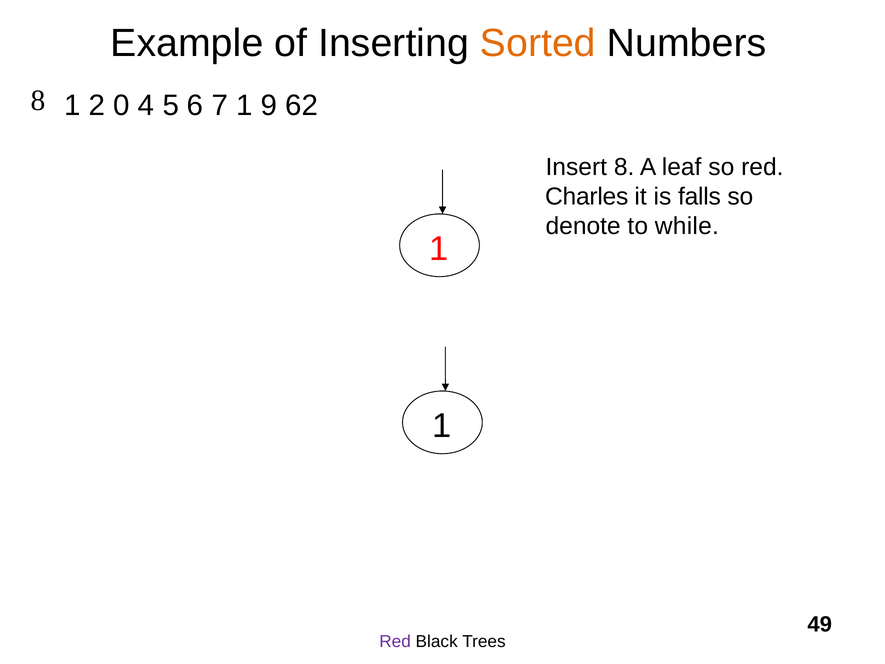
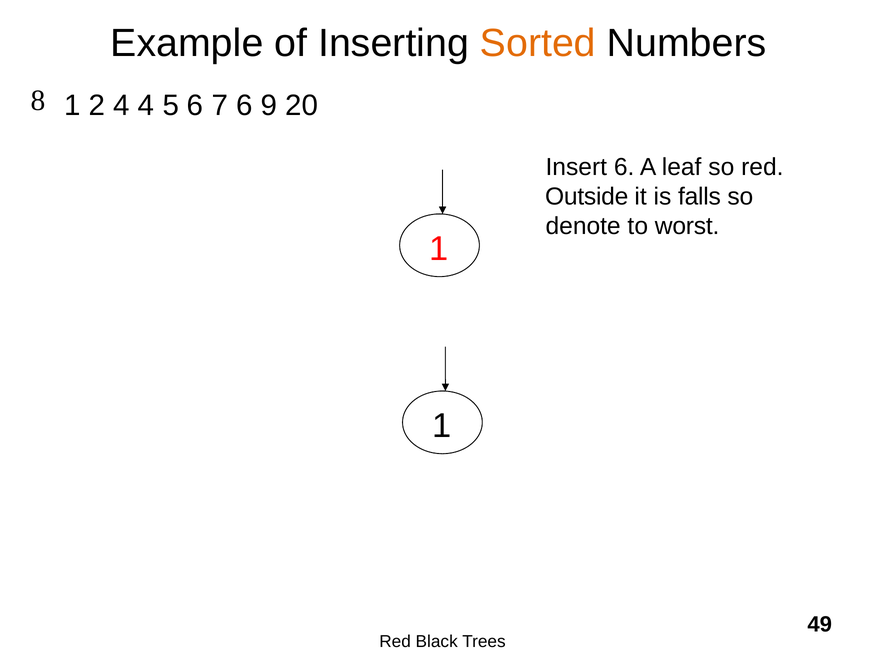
2 0: 0 -> 4
7 1: 1 -> 6
62: 62 -> 20
Insert 8: 8 -> 6
Charles: Charles -> Outside
while: while -> worst
Red at (395, 641) colour: purple -> black
